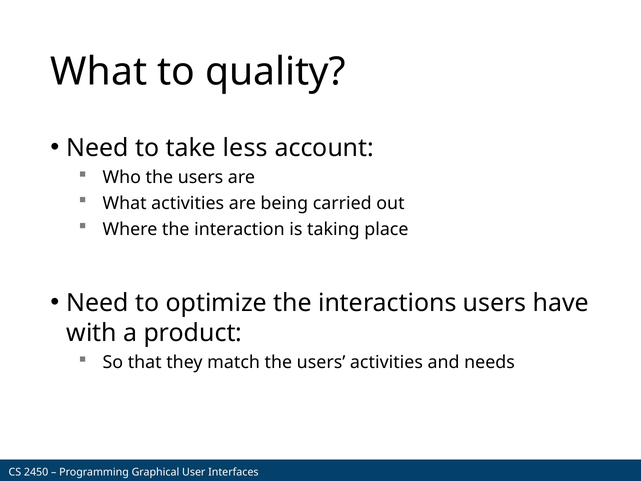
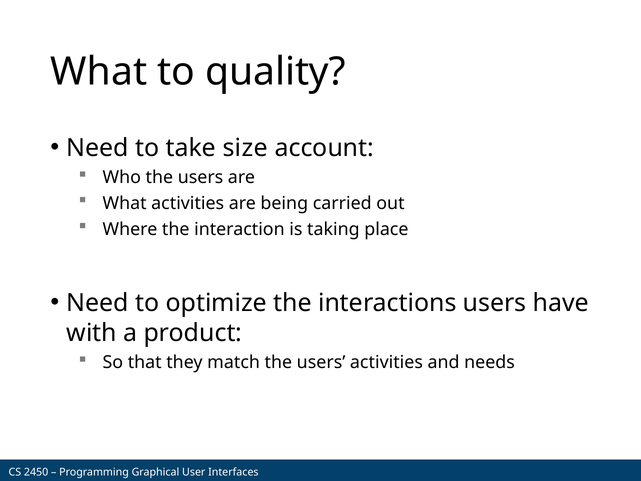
less: less -> size
